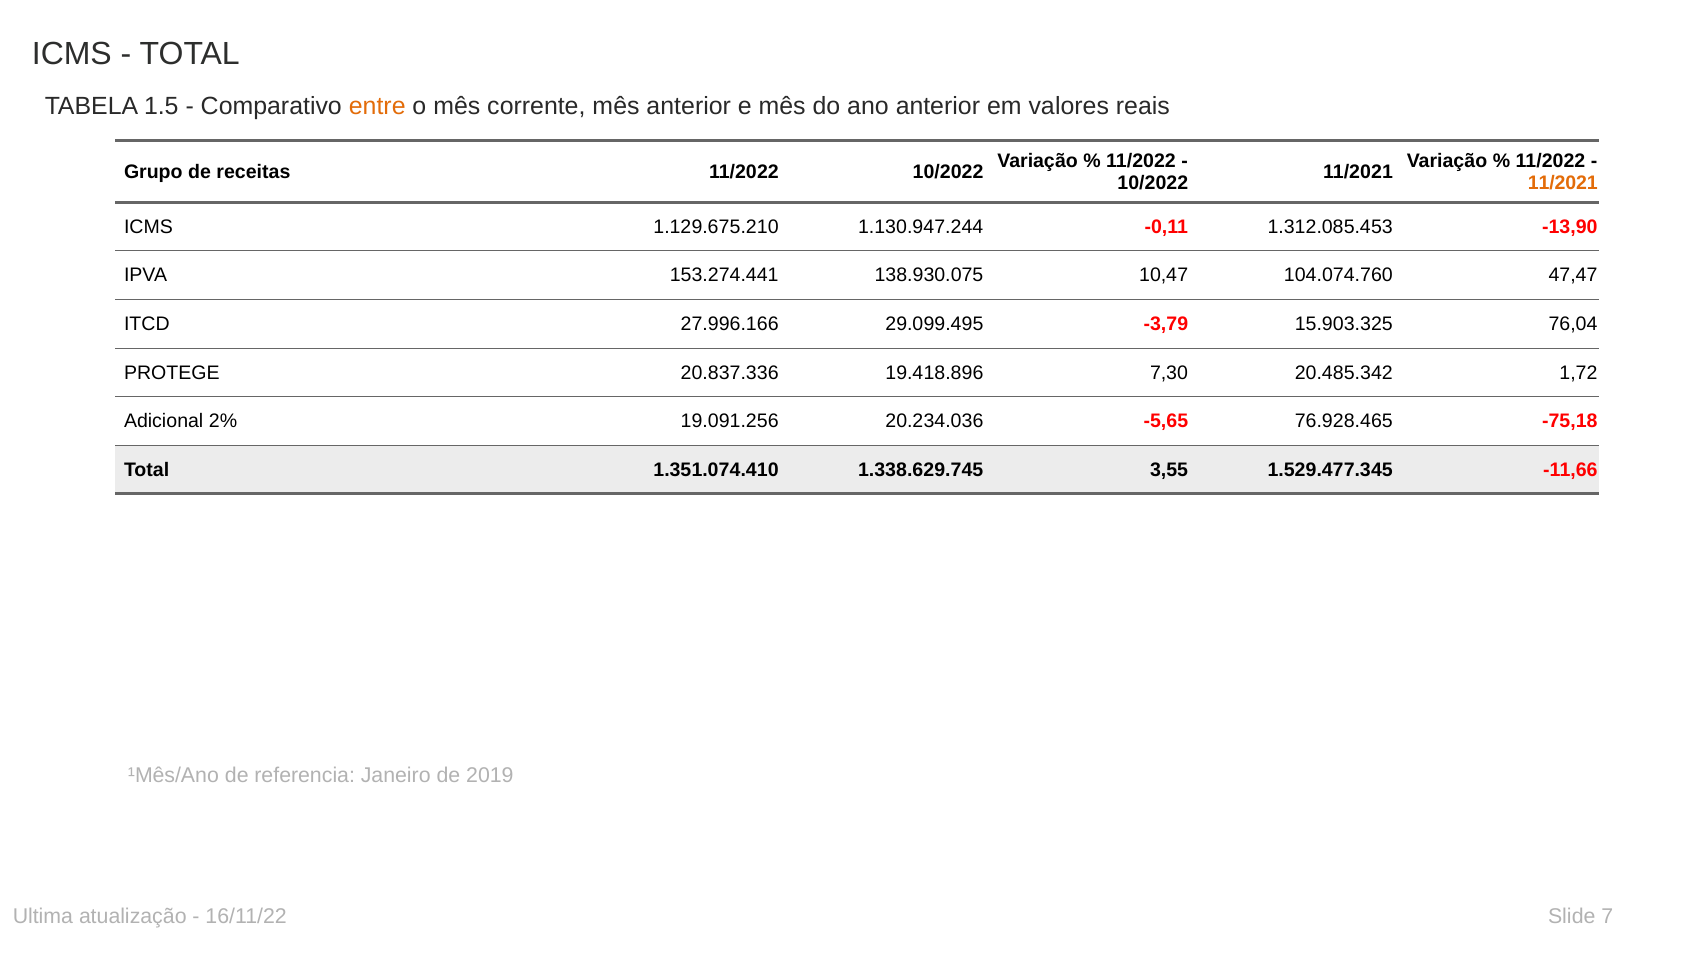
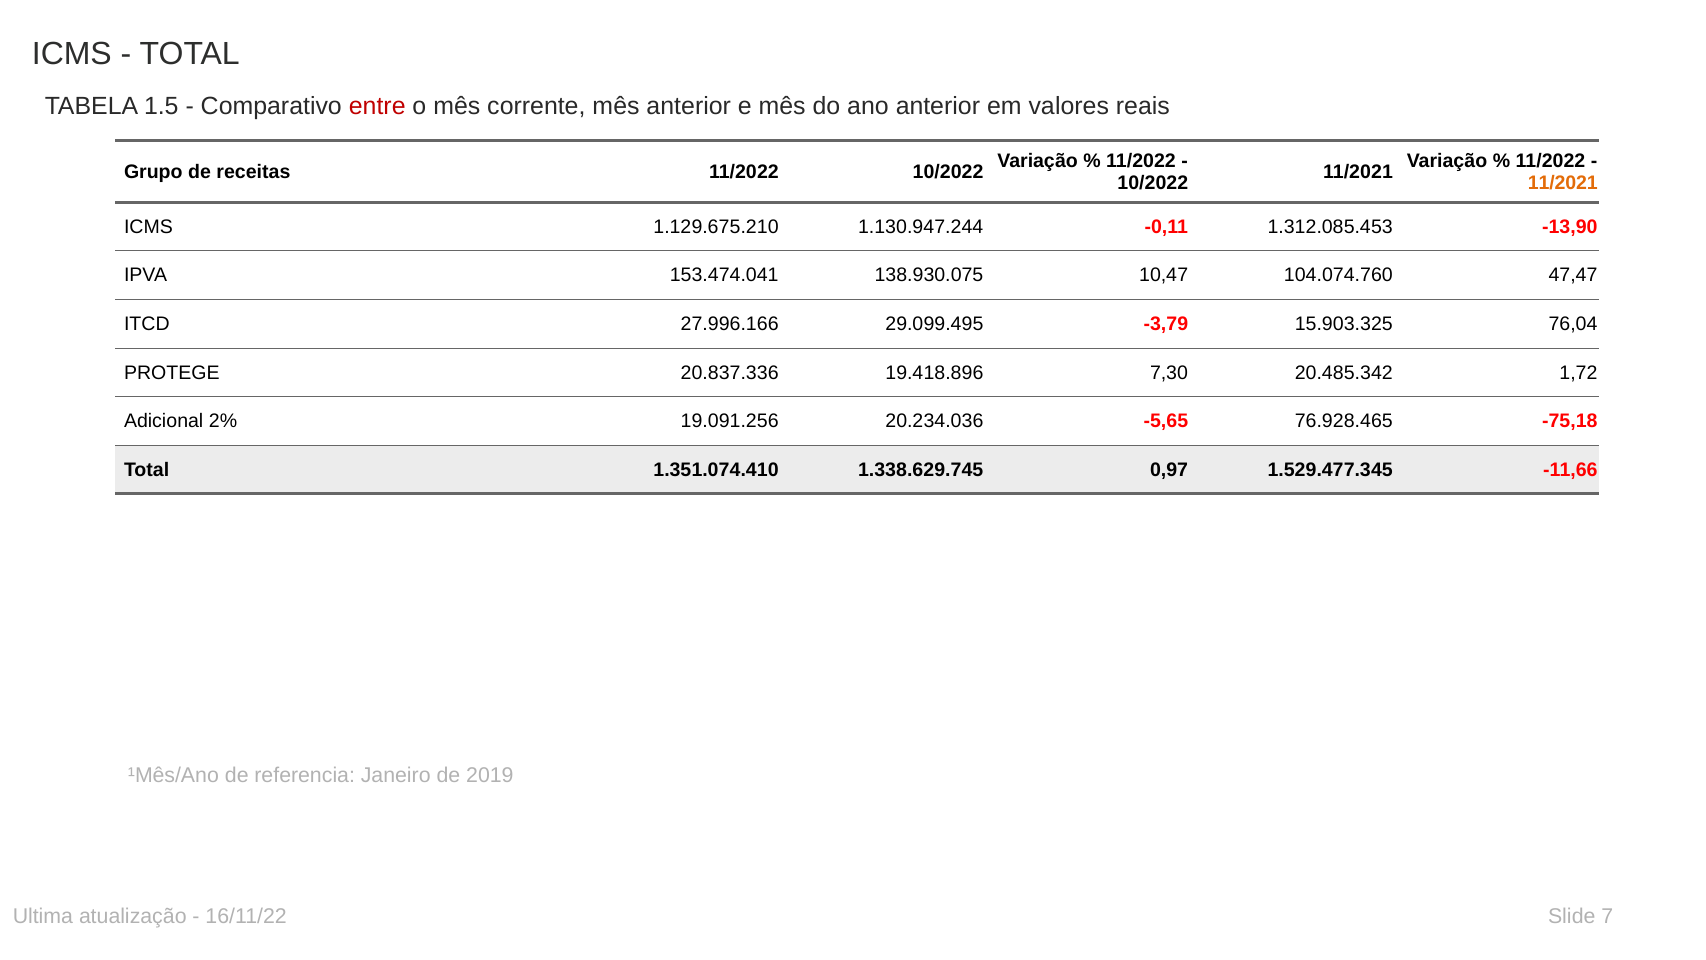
entre colour: orange -> red
153.274.441: 153.274.441 -> 153.474.041
3,55: 3,55 -> 0,97
